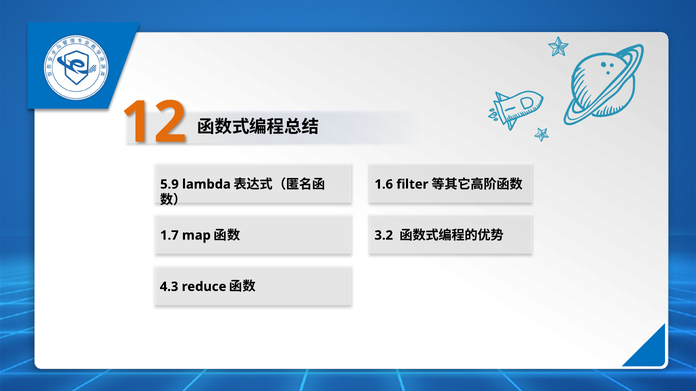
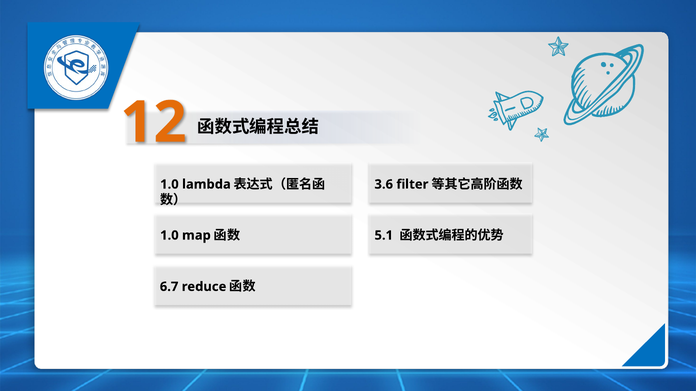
5.9 at (169, 185): 5.9 -> 1.0
1.6: 1.6 -> 3.6
1.7 at (169, 236): 1.7 -> 1.0
3.2: 3.2 -> 5.1
4.3: 4.3 -> 6.7
